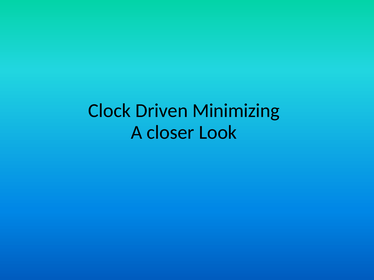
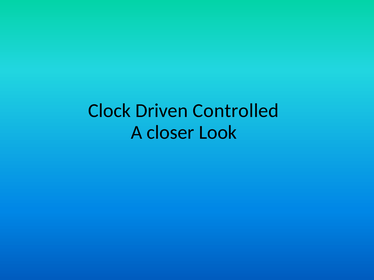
Minimizing: Minimizing -> Controlled
